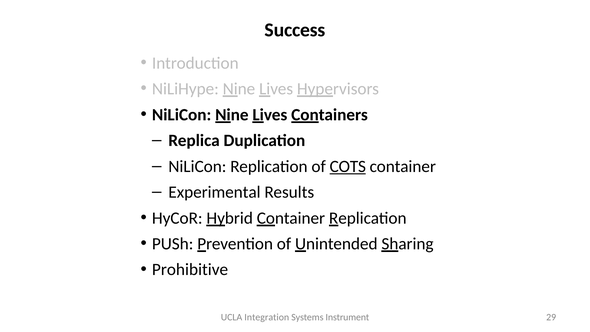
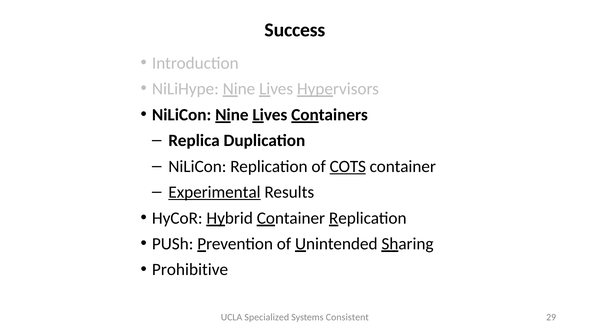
Experimental underline: none -> present
Integration: Integration -> Specialized
Instrument: Instrument -> Consistent
